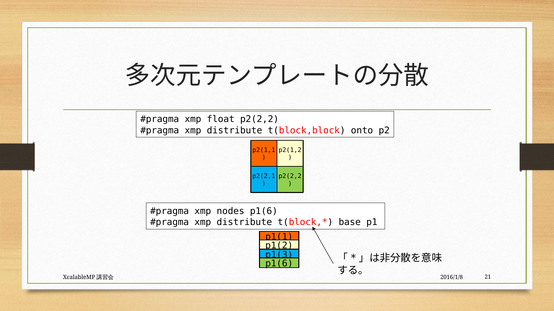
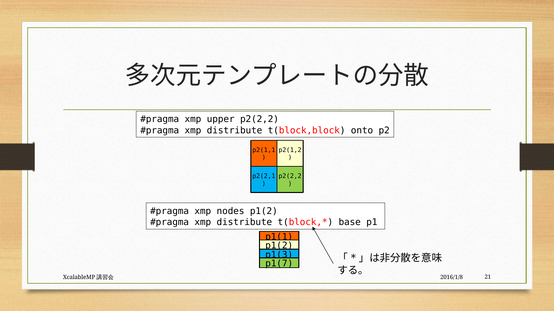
float: float -> upper
nodes p1(6: p1(6 -> p1(2
p1(6 at (279, 264): p1(6 -> p1(7
